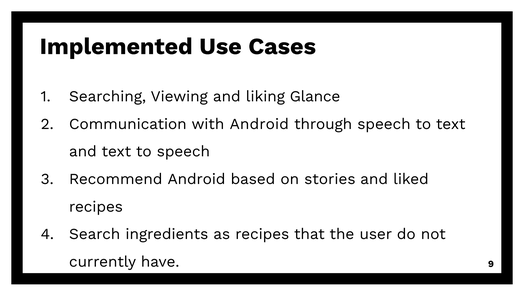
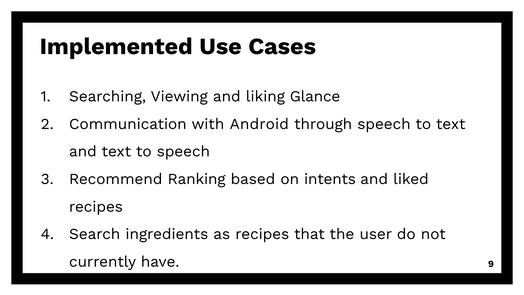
Recommend Android: Android -> Ranking
stories: stories -> intents
